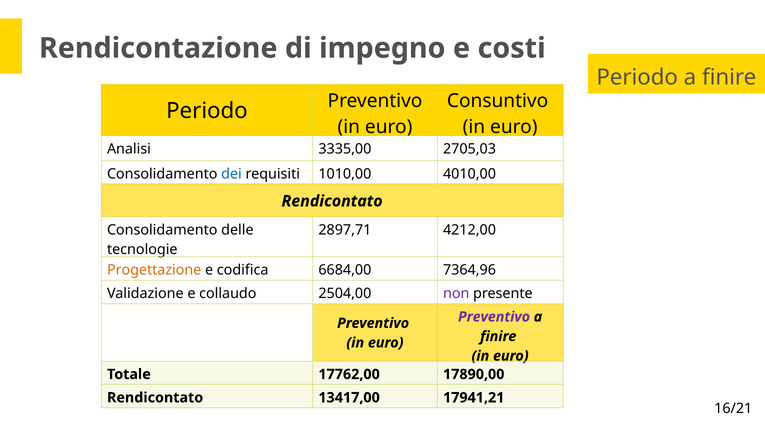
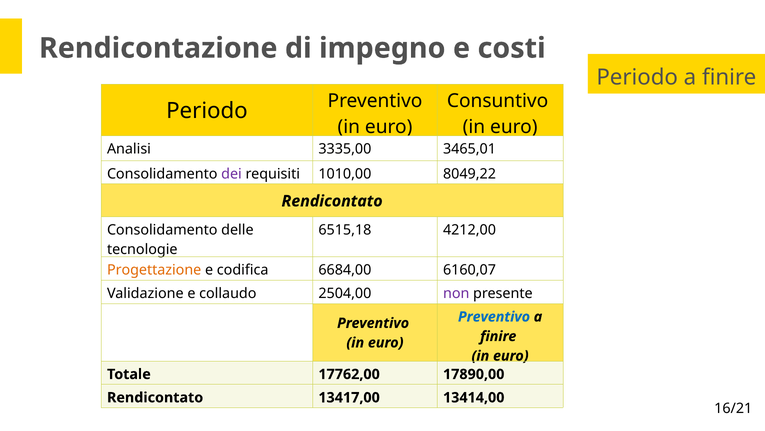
2705,03: 2705,03 -> 3465,01
dei colour: blue -> purple
4010,00: 4010,00 -> 8049,22
2897,71: 2897,71 -> 6515,18
7364,96: 7364,96 -> 6160,07
Preventivo at (494, 316) colour: purple -> blue
17941,21: 17941,21 -> 13414,00
